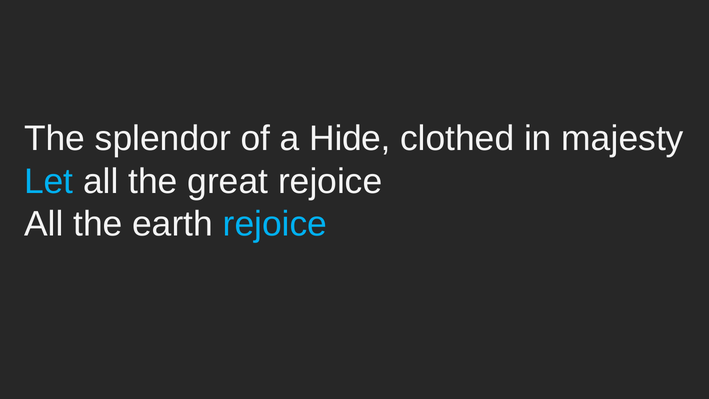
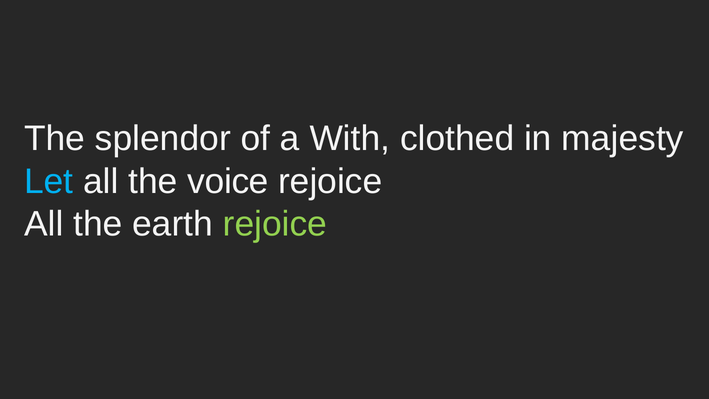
Hide: Hide -> With
great: great -> voice
rejoice at (275, 224) colour: light blue -> light green
